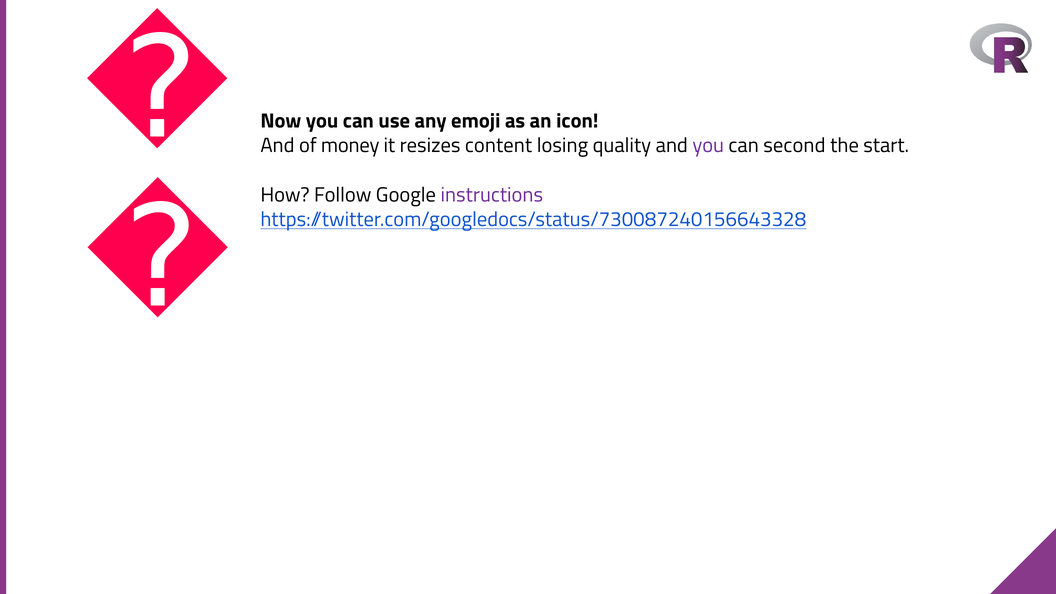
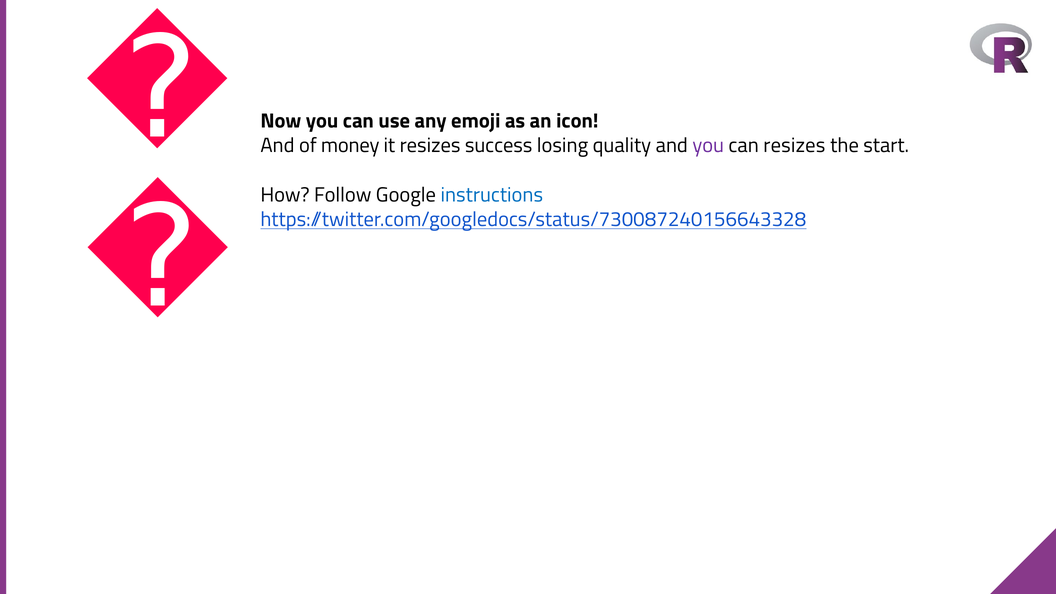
content: content -> success
can second: second -> resizes
instructions colour: purple -> blue
